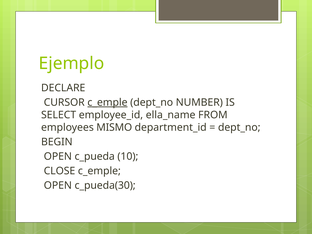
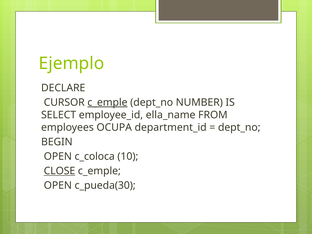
MISMO: MISMO -> OCUPA
c_pueda: c_pueda -> c_coloca
CLOSE underline: none -> present
